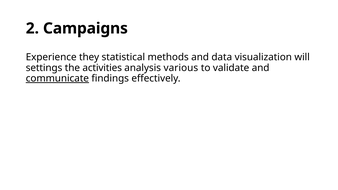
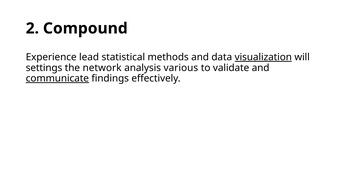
Campaigns: Campaigns -> Compound
they: they -> lead
visualization underline: none -> present
activities: activities -> network
